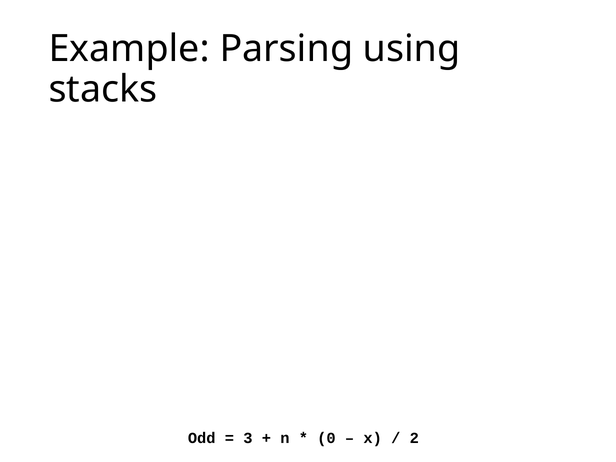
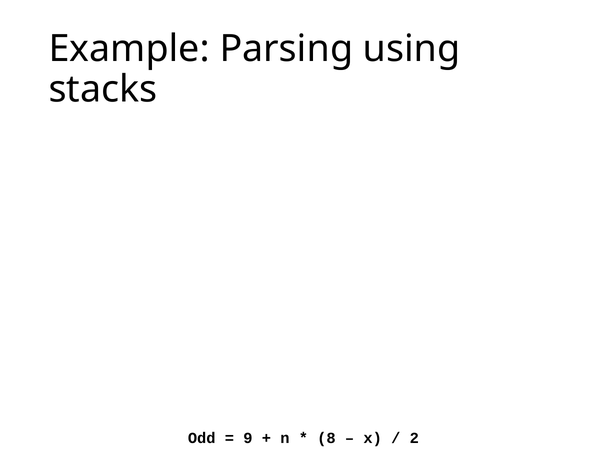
3: 3 -> 9
0: 0 -> 8
